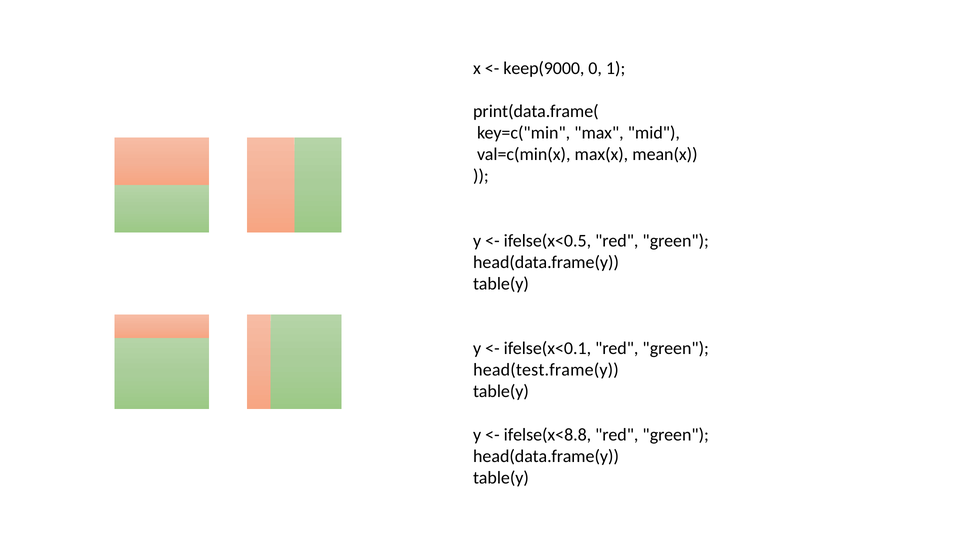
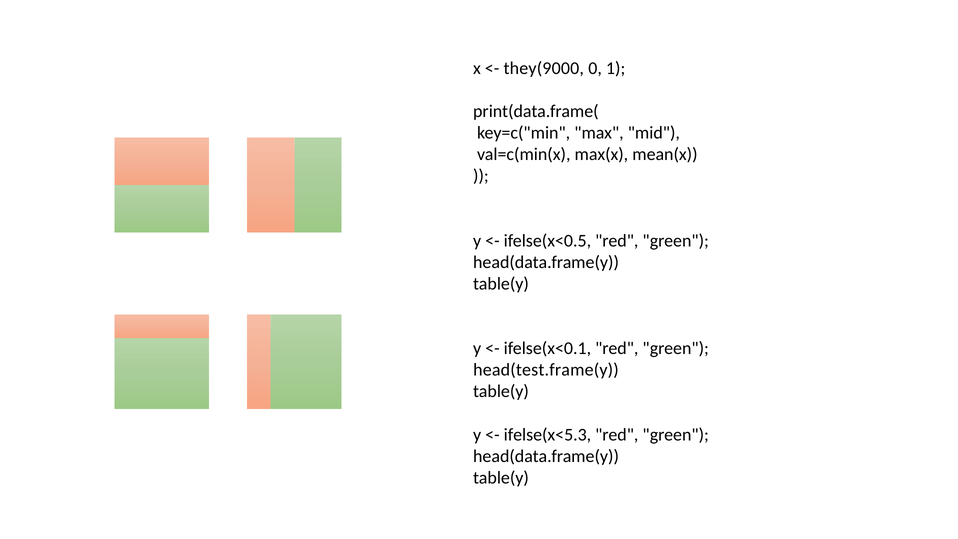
keep(9000: keep(9000 -> they(9000
ifelse(x<8.8: ifelse(x<8.8 -> ifelse(x<5.3
